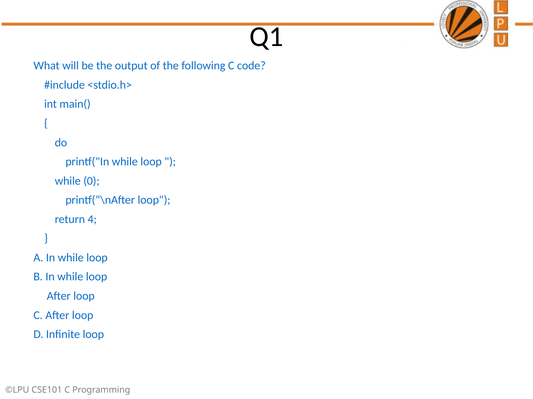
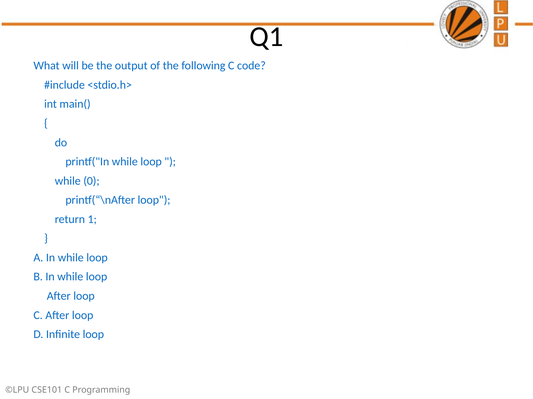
4: 4 -> 1
